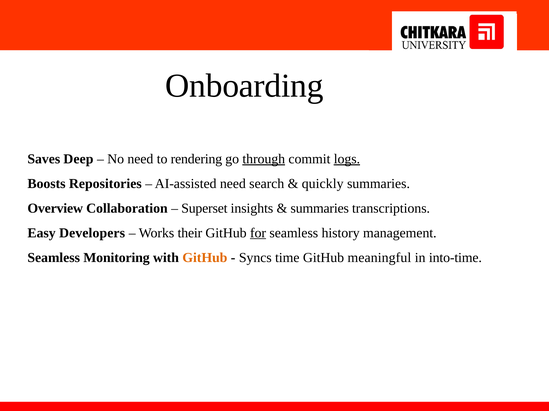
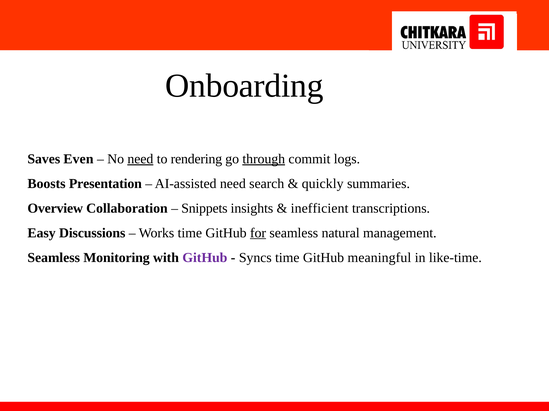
Deep: Deep -> Even
need at (140, 159) underline: none -> present
logs underline: present -> none
Repositories: Repositories -> Presentation
Superset: Superset -> Snippets
summaries at (320, 209): summaries -> inefficient
Developers: Developers -> Discussions
Works their: their -> time
history: history -> natural
GitHub at (205, 258) colour: orange -> purple
into-time: into-time -> like-time
